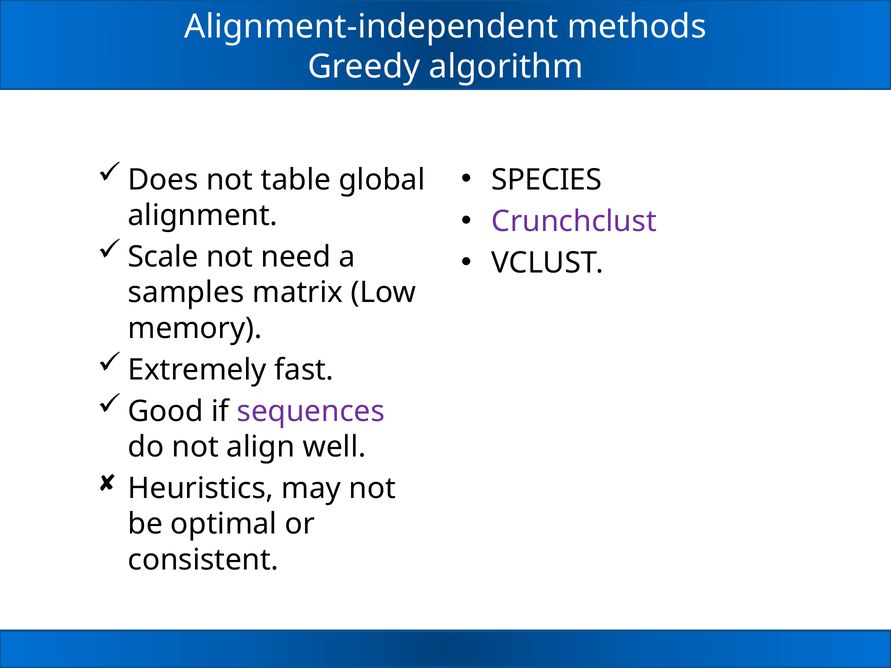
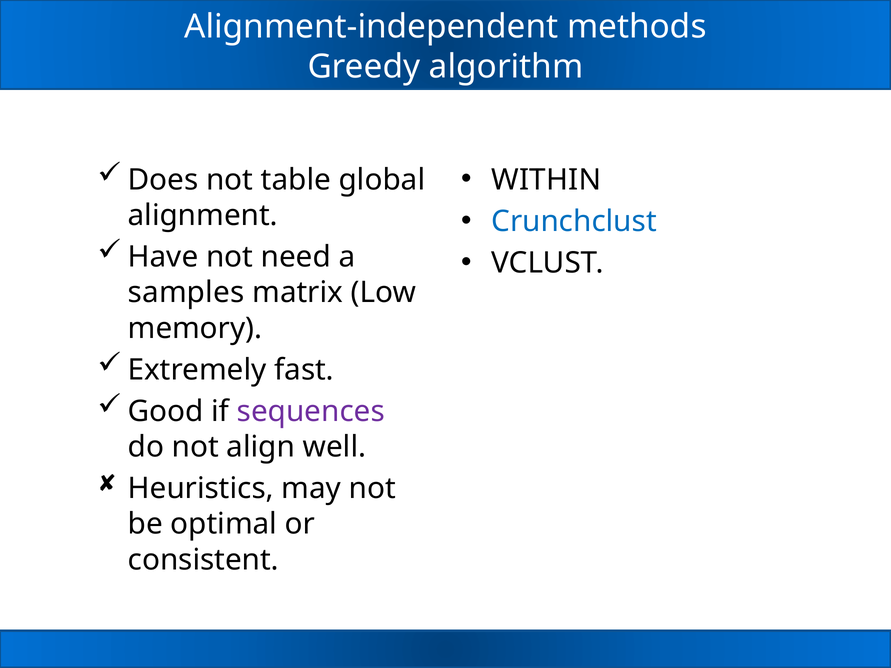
SPECIES: SPECIES -> WITHIN
Crunchclust colour: purple -> blue
Scale: Scale -> Have
